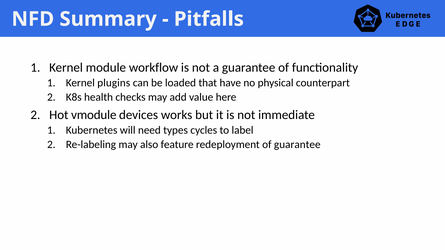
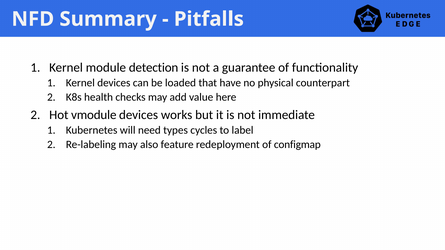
workflow: workflow -> detection
Kernel plugins: plugins -> devices
of guarantee: guarantee -> configmap
